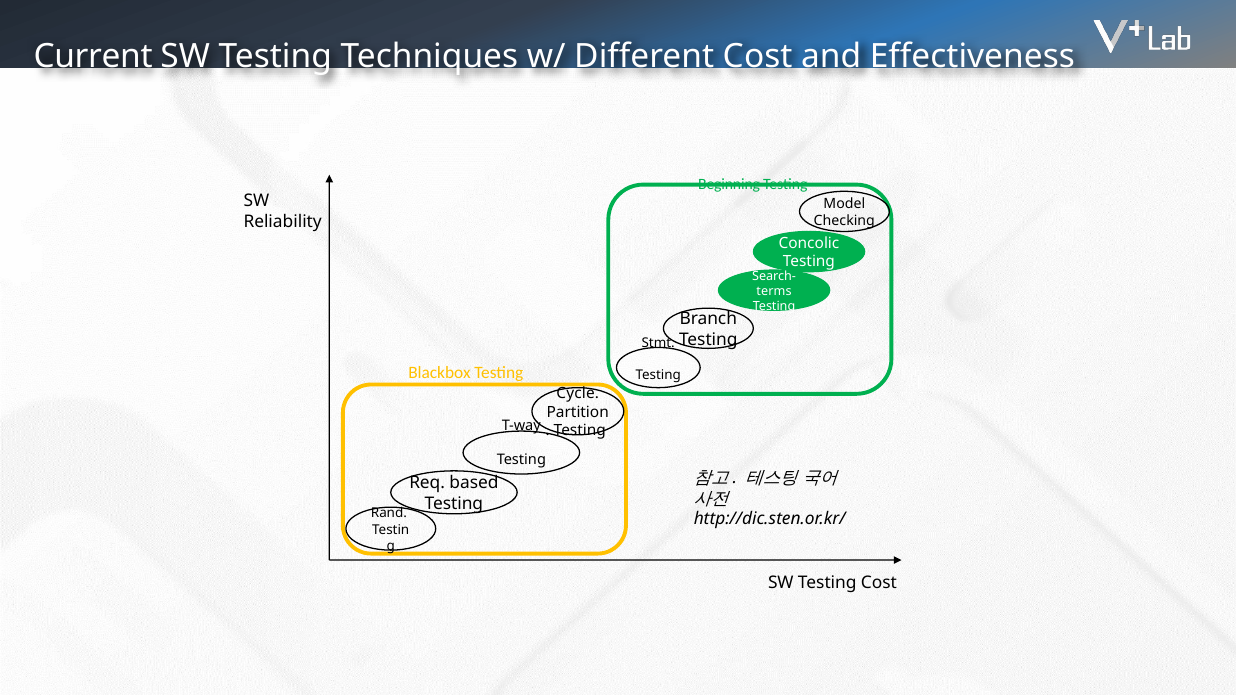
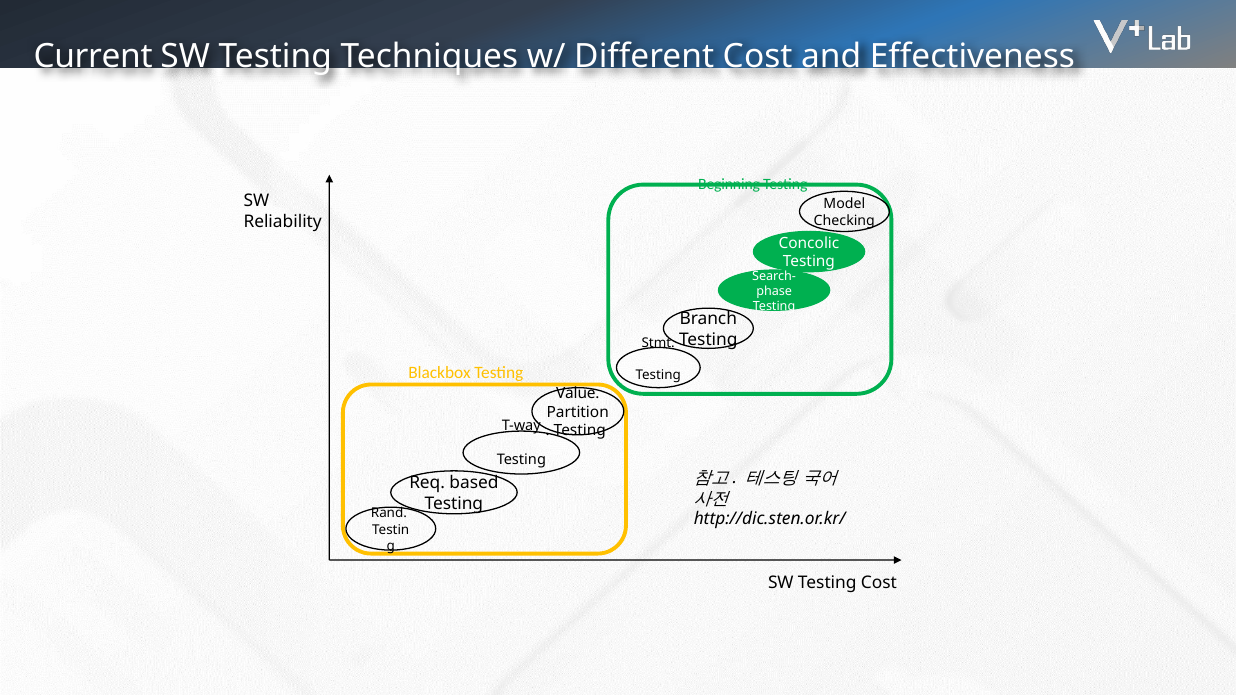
terms: terms -> phase
Cycle: Cycle -> Value
